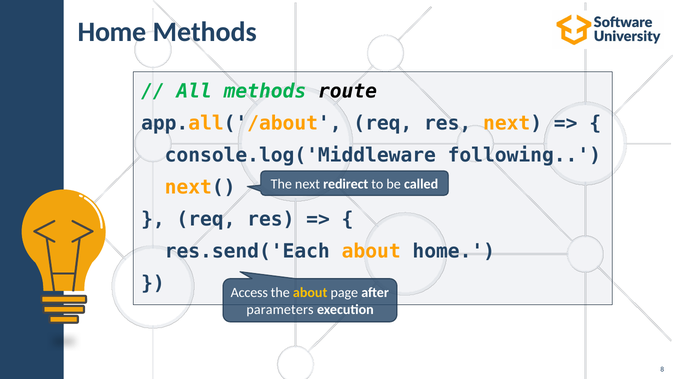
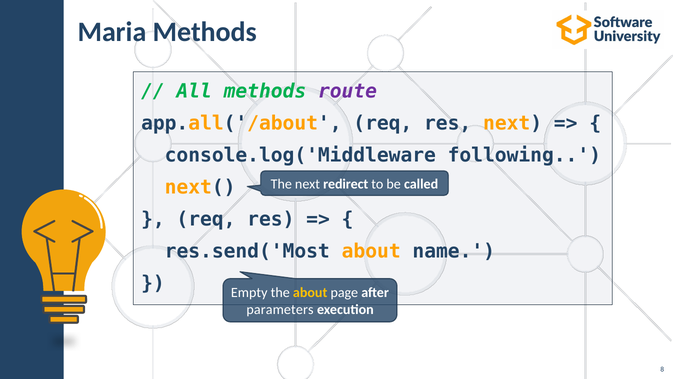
Home at (112, 32): Home -> Maria
route colour: black -> purple
res.send('Each: res.send('Each -> res.send('Most
about home: home -> name
Access: Access -> Empty
